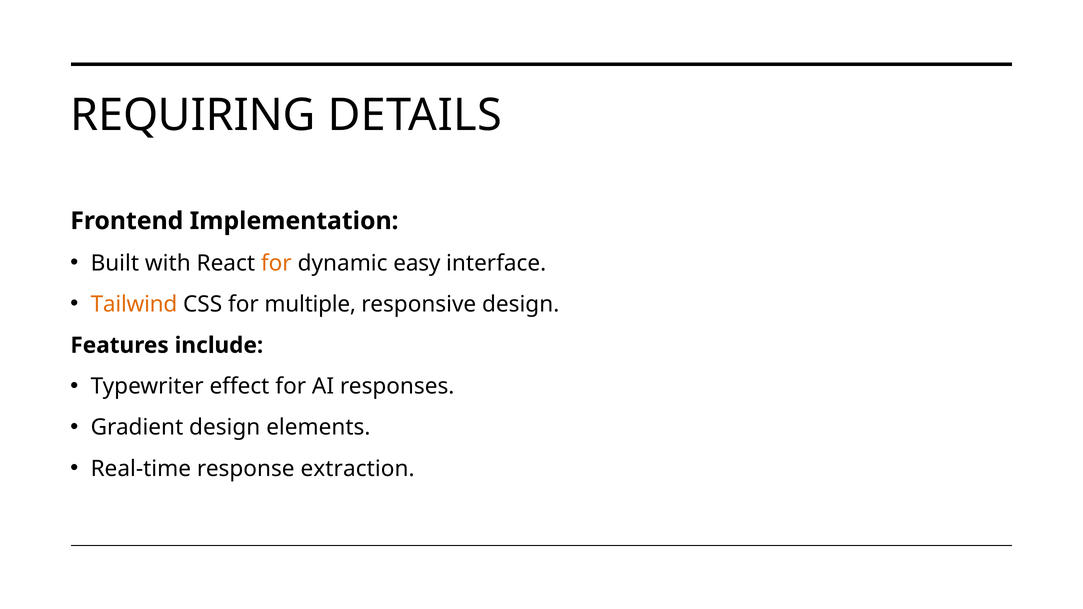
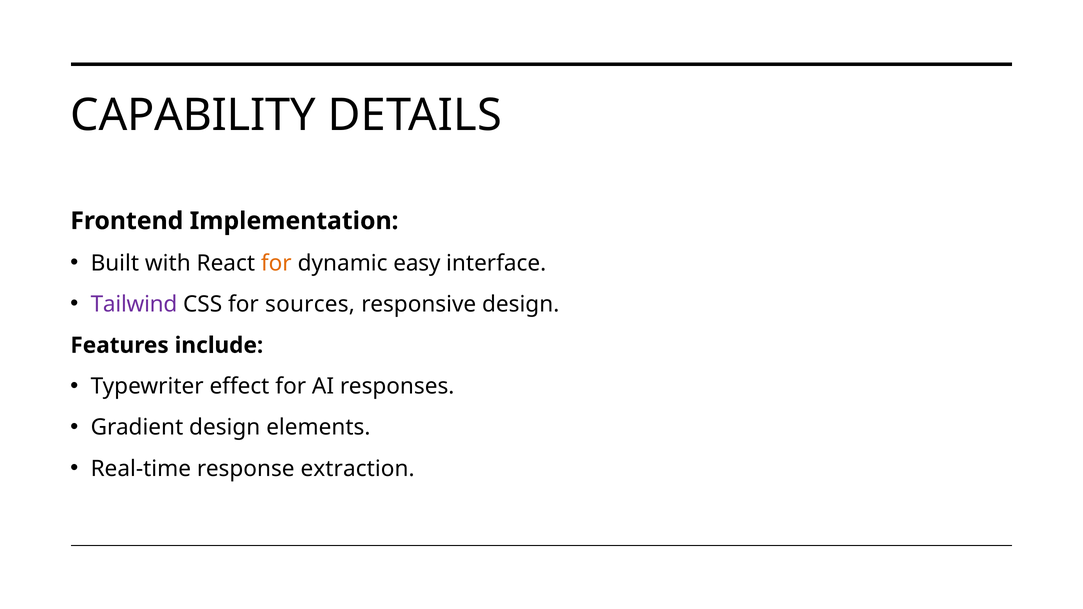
REQUIRING: REQUIRING -> CAPABILITY
Tailwind colour: orange -> purple
multiple: multiple -> sources
